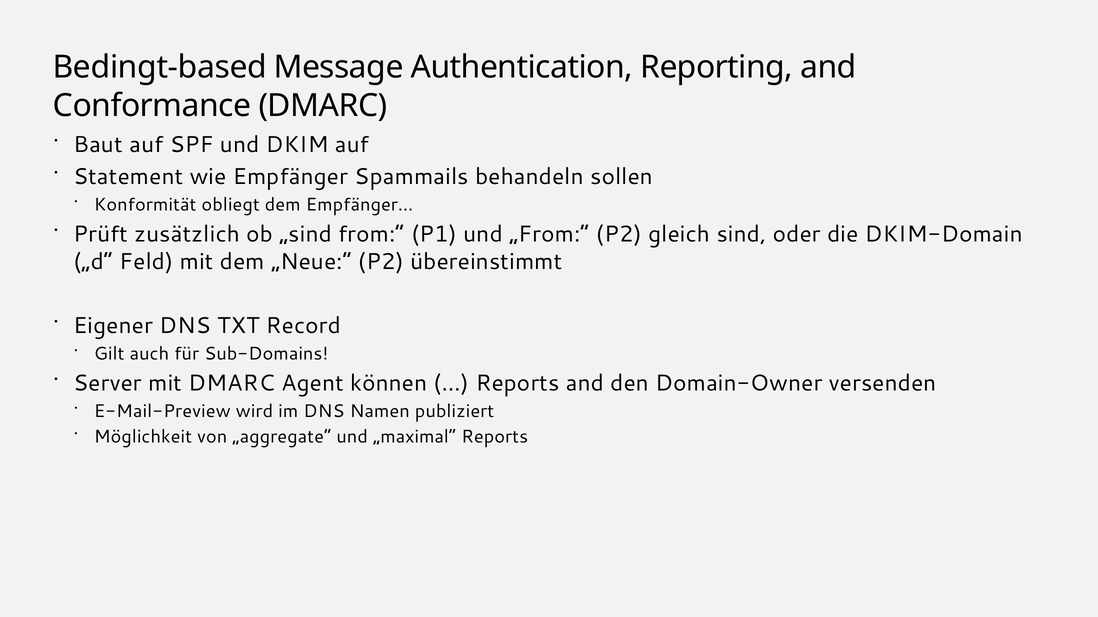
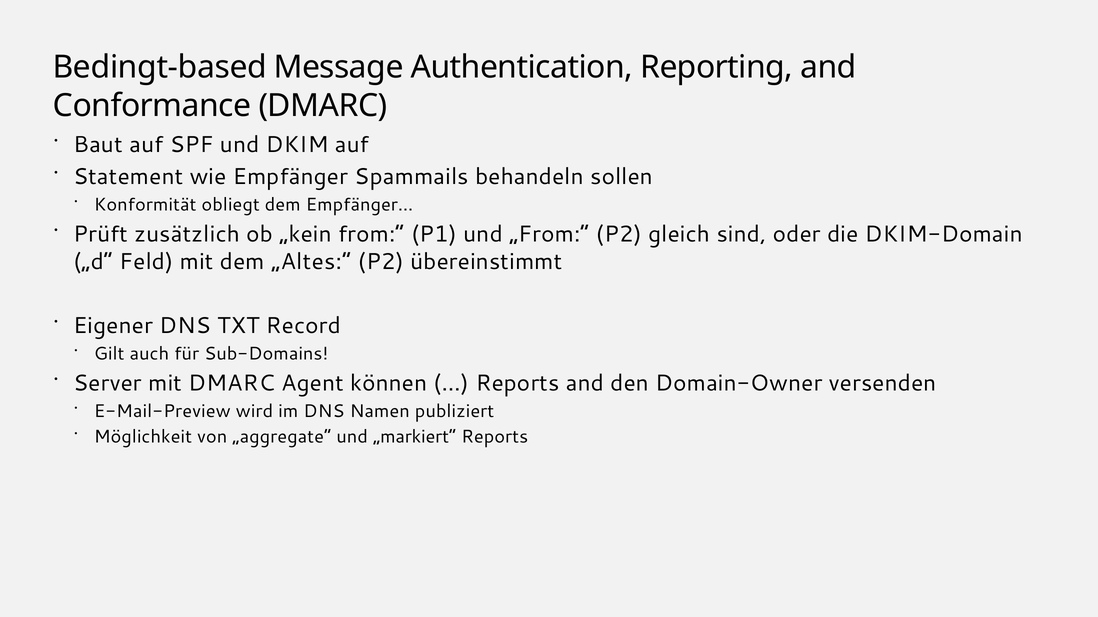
„sind: „sind -> „kein
„Neue:“: „Neue:“ -> „Altes:“
„maximal“: „maximal“ -> „markiert“
